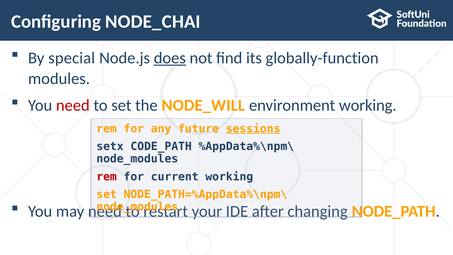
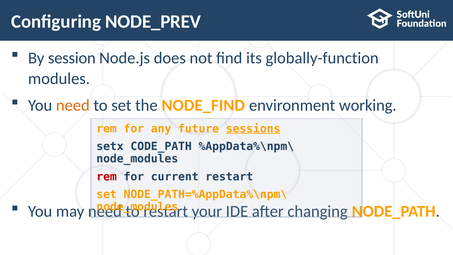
NODE_CHAI: NODE_CHAI -> NODE_PREV
special: special -> session
does underline: present -> none
need at (73, 105) colour: red -> orange
NODE_WILL: NODE_WILL -> NODE_FIND
current working: working -> restart
